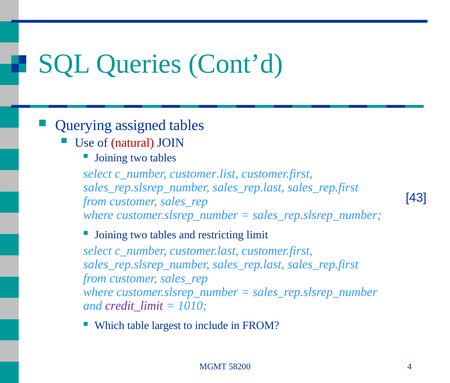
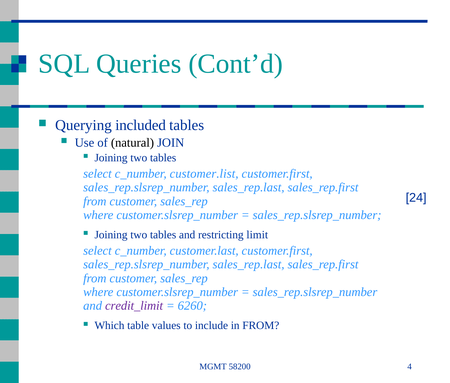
assigned: assigned -> included
natural colour: red -> black
43: 43 -> 24
1010: 1010 -> 6260
largest: largest -> values
